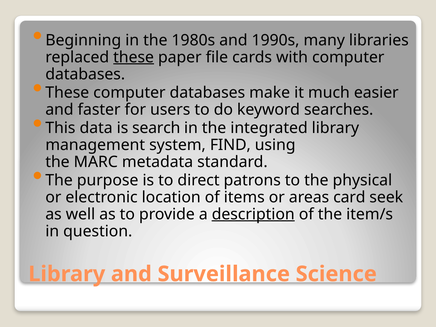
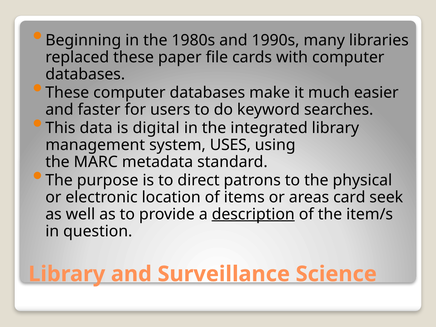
these at (134, 57) underline: present -> none
search: search -> digital
FIND: FIND -> USES
